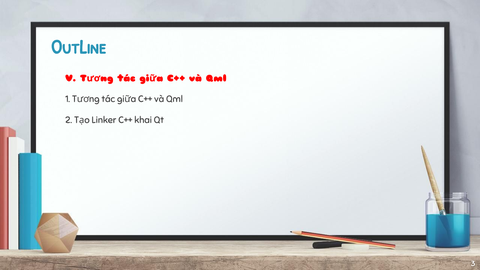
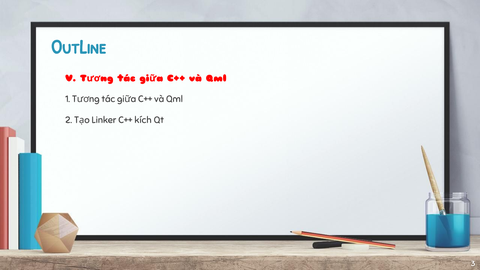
khai: khai -> kích
